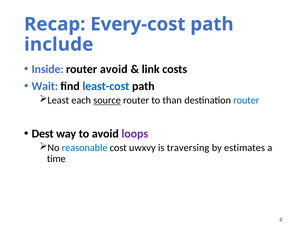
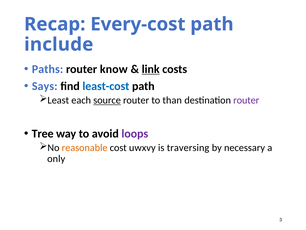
Inside: Inside -> Paths
router avoid: avoid -> know
link underline: none -> present
Wait: Wait -> Says
router at (246, 100) colour: blue -> purple
Dest: Dest -> Tree
reasonable colour: blue -> orange
estimates: estimates -> necessary
time: time -> only
